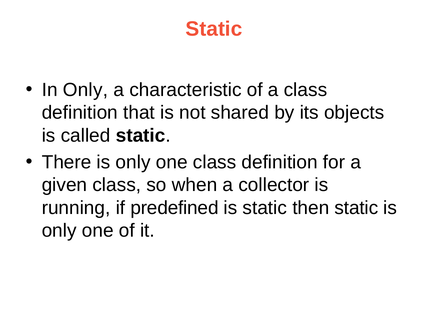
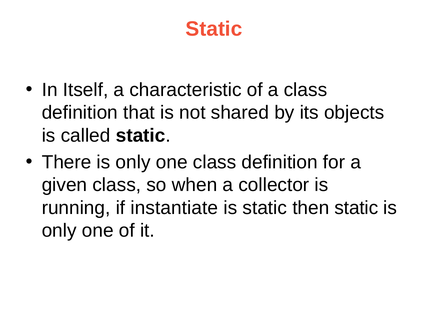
In Only: Only -> Itself
predefined: predefined -> instantiate
